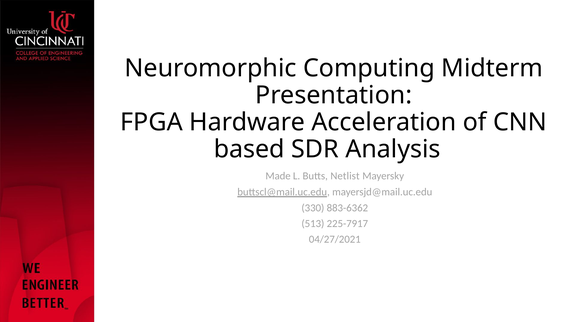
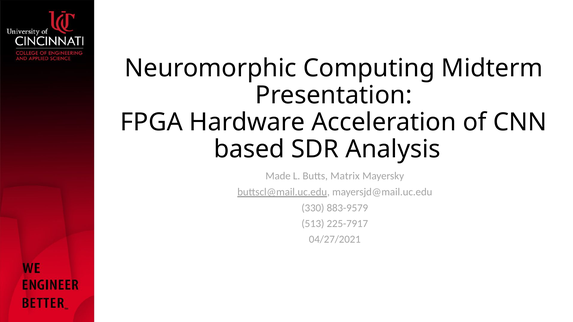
Netlist: Netlist -> Matrix
883-6362: 883-6362 -> 883-9579
